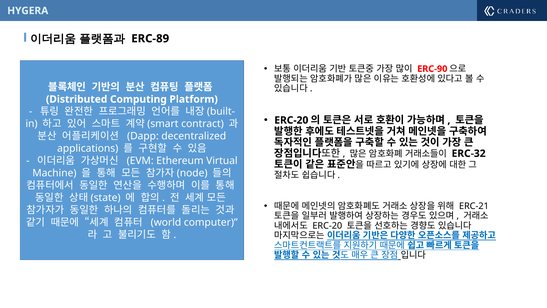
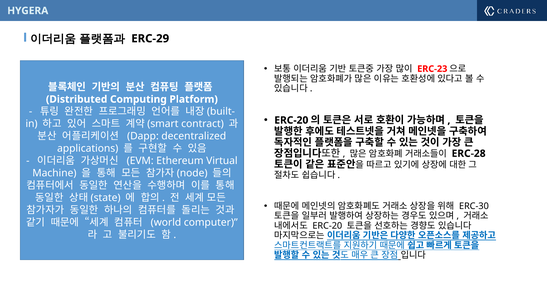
ERC-89: ERC-89 -> ERC-29
ERC-90: ERC-90 -> ERC-23
ERC-32: ERC-32 -> ERC-28
ERC-21: ERC-21 -> ERC-30
